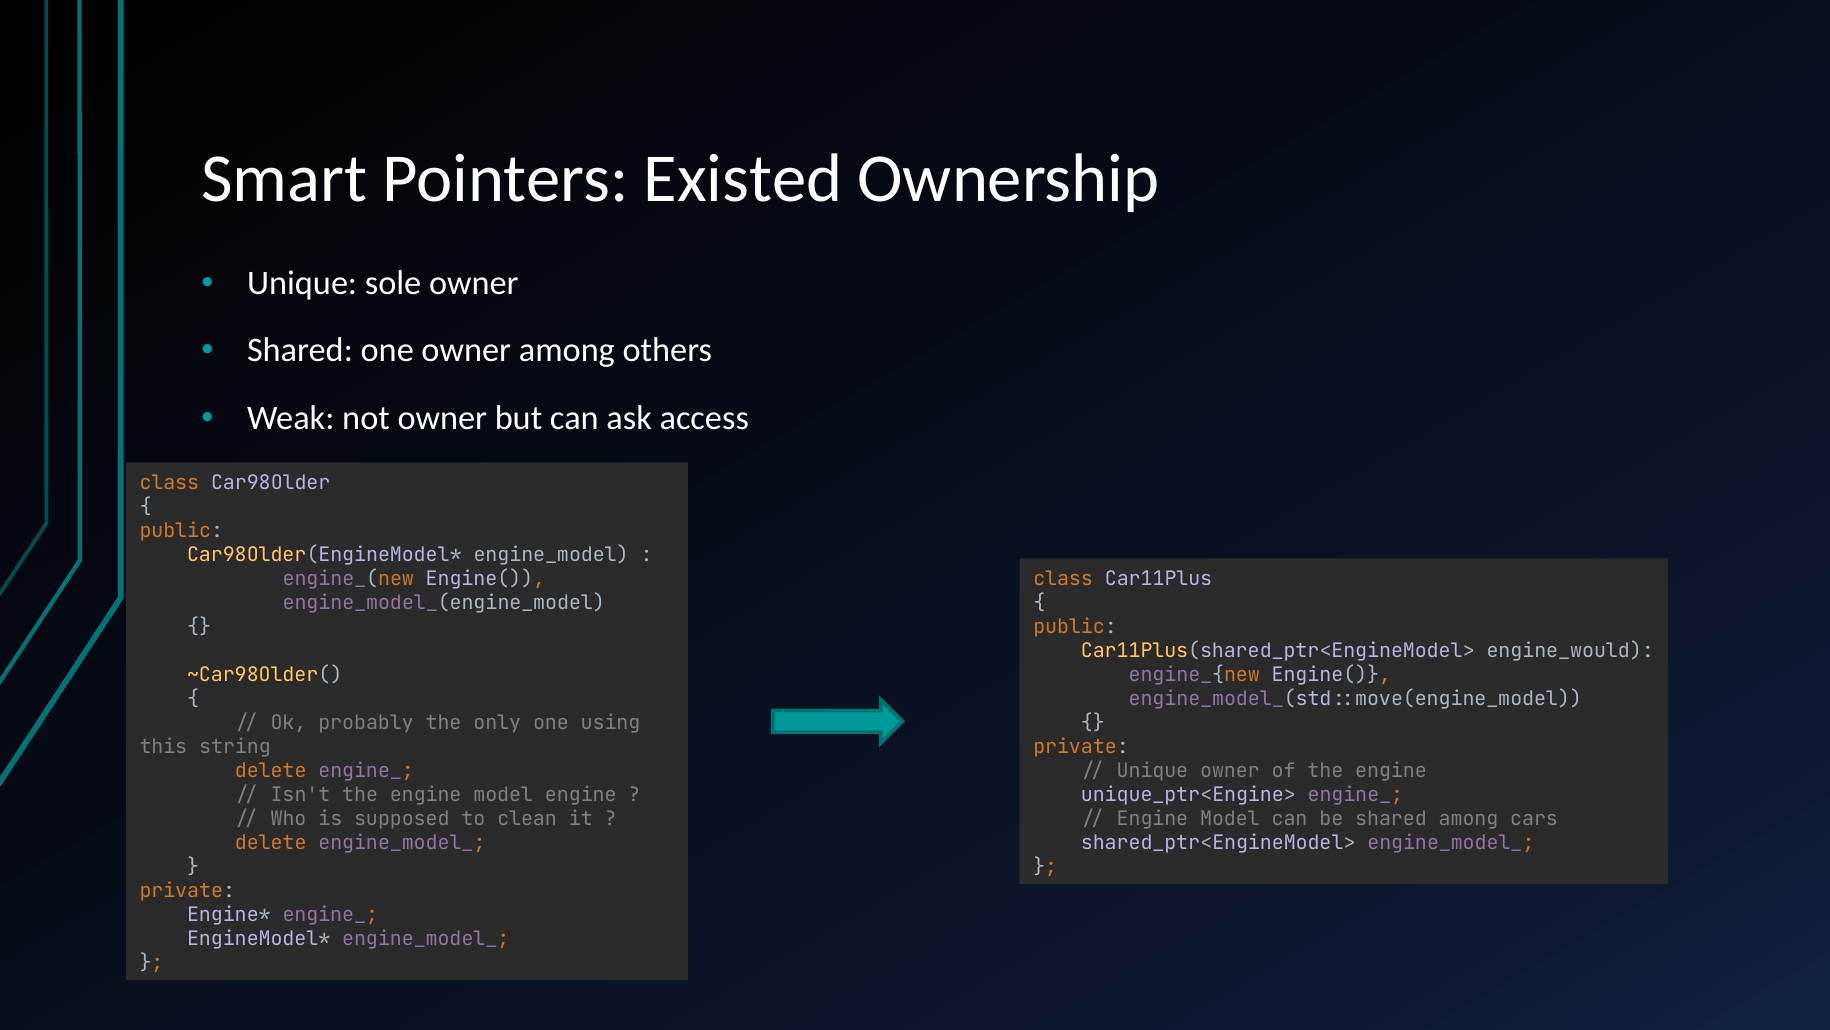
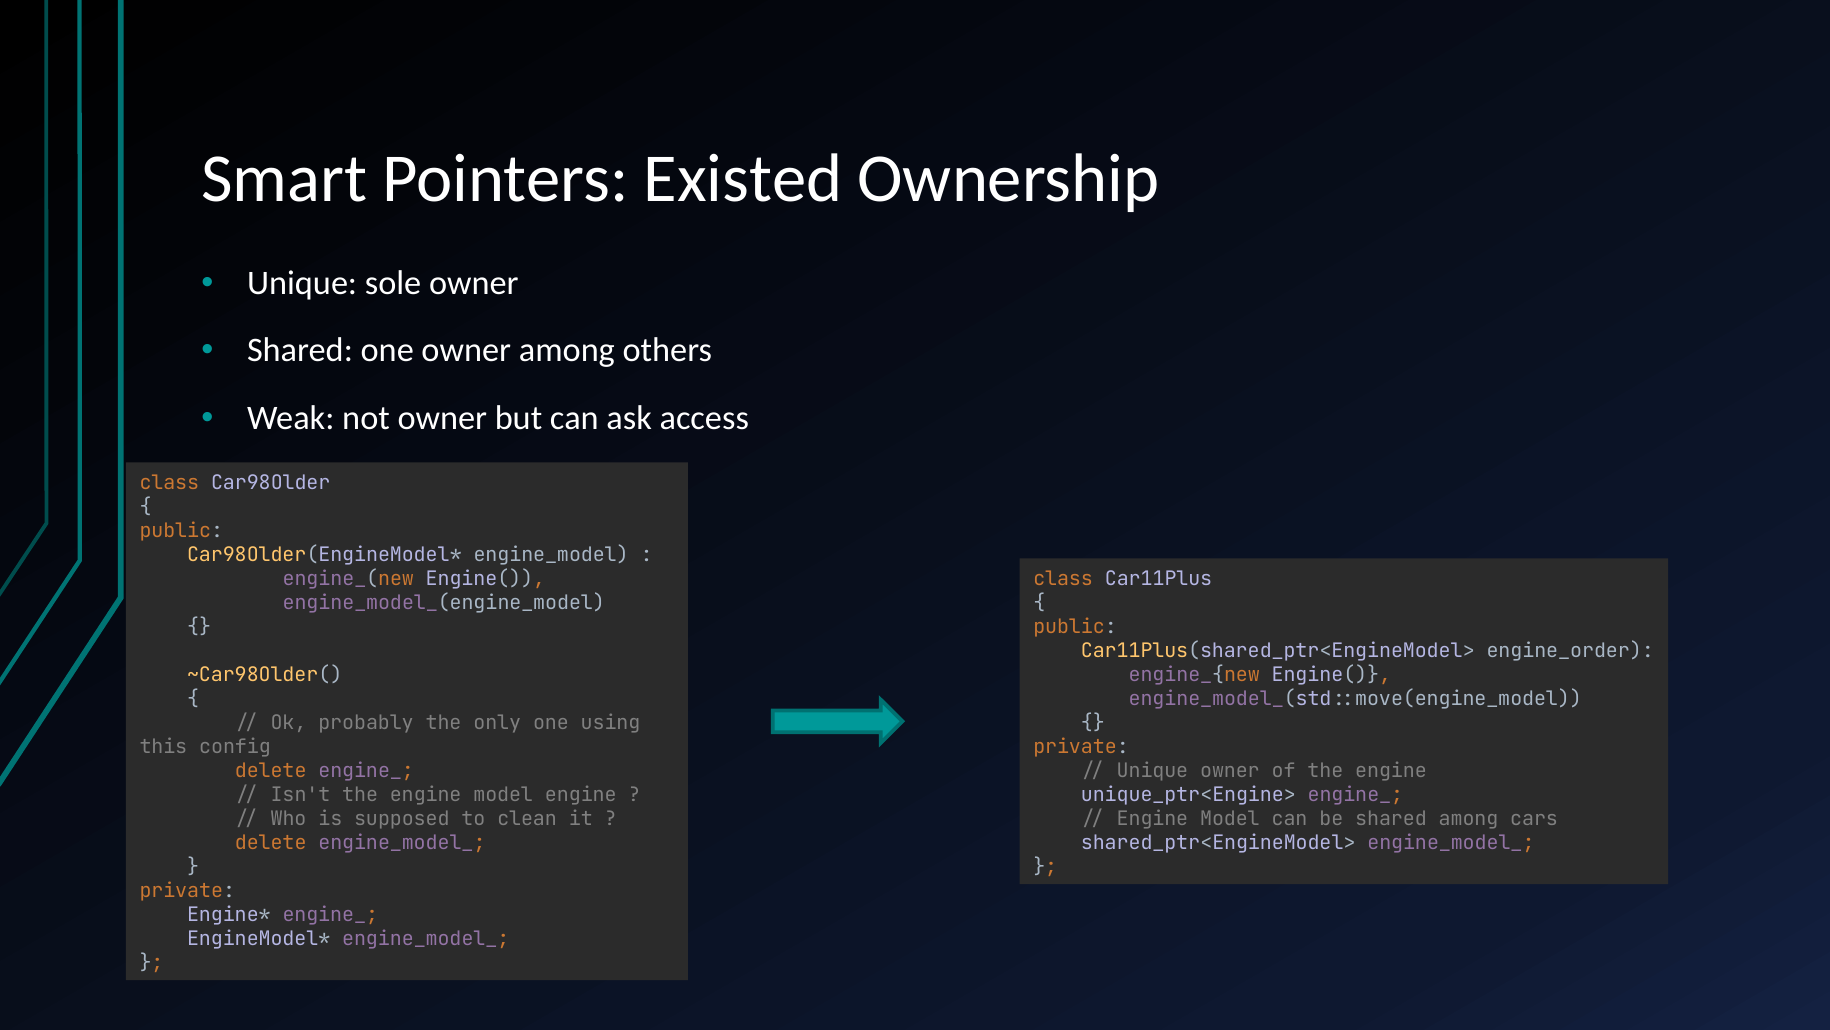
engine_would: engine_would -> engine_order
string: string -> config
